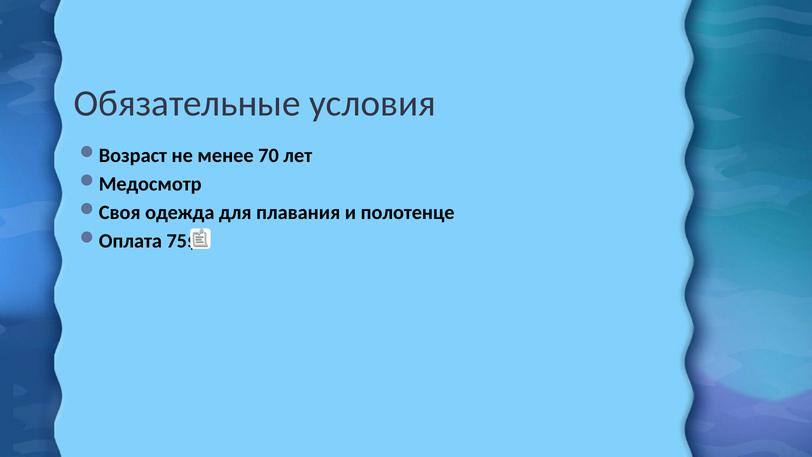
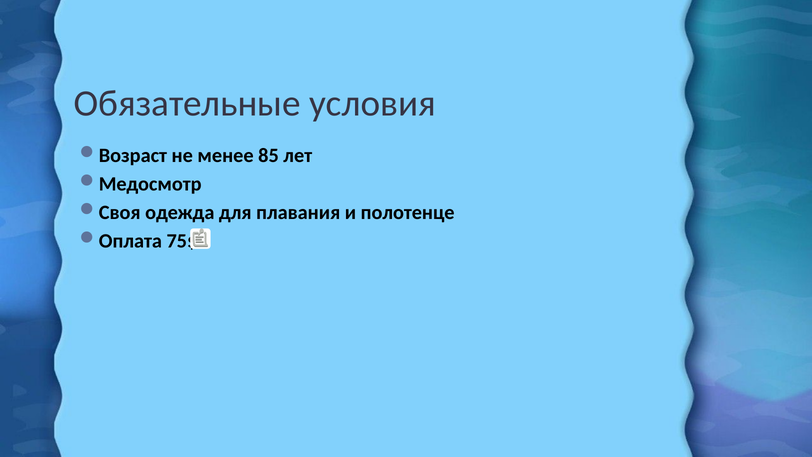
70: 70 -> 85
